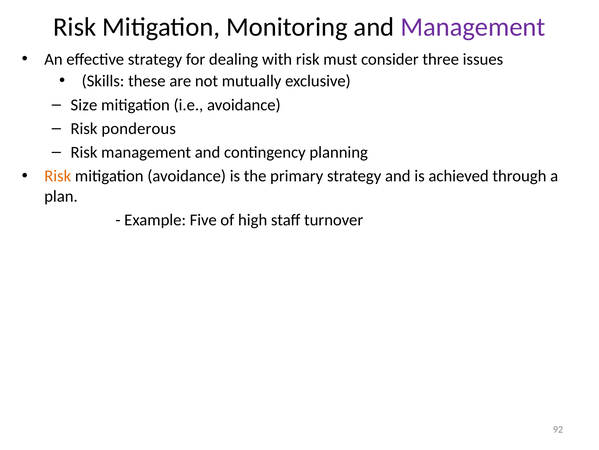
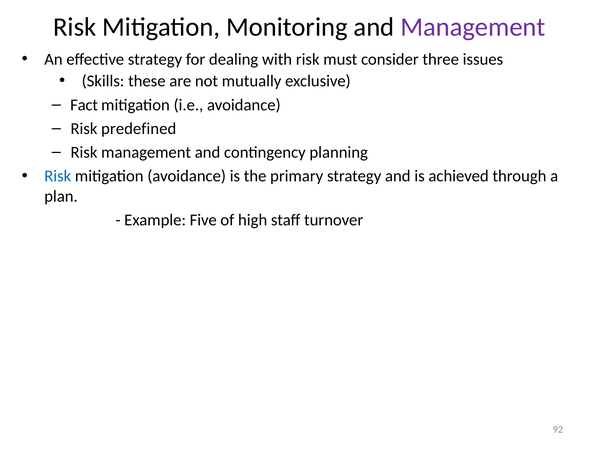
Size: Size -> Fact
ponderous: ponderous -> predefined
Risk at (58, 176) colour: orange -> blue
